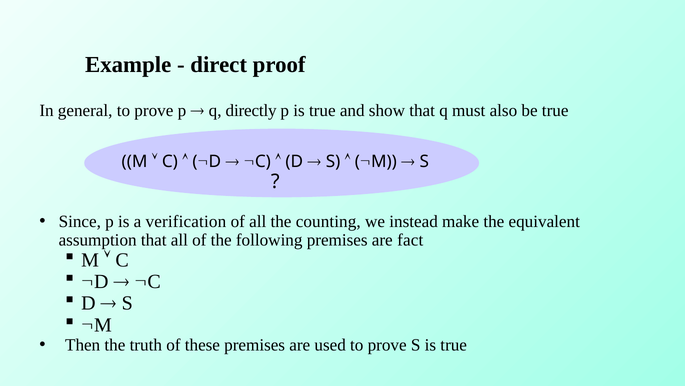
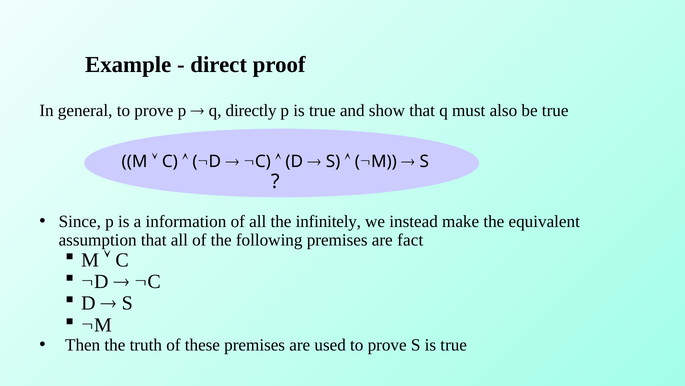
verification: verification -> information
counting: counting -> infinitely
